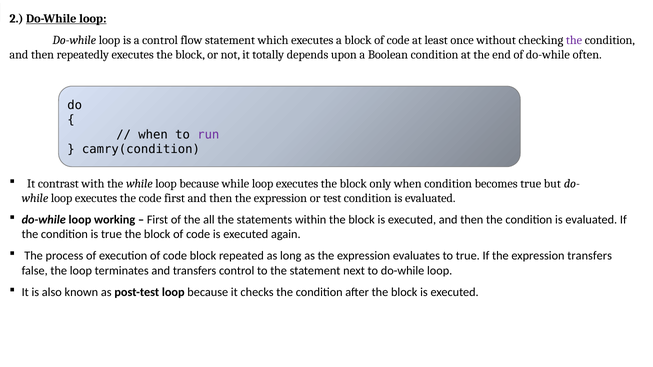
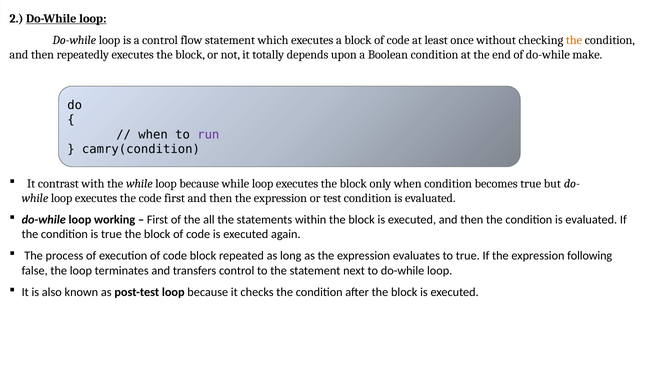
the at (574, 40) colour: purple -> orange
often: often -> make
transfers at (590, 256): transfers -> following
